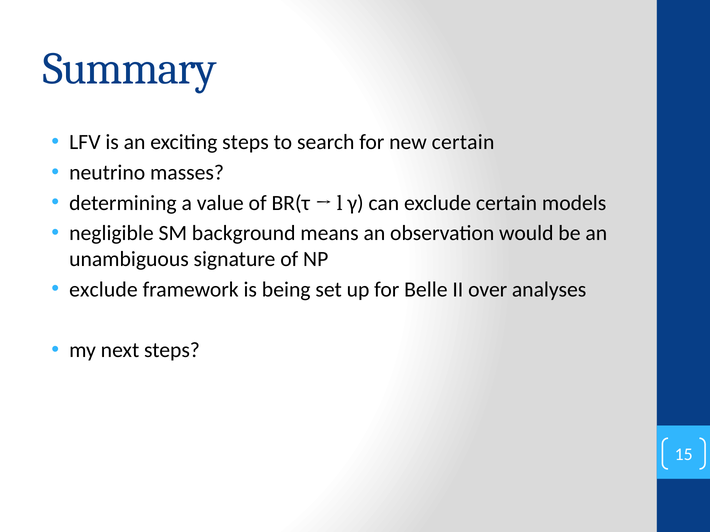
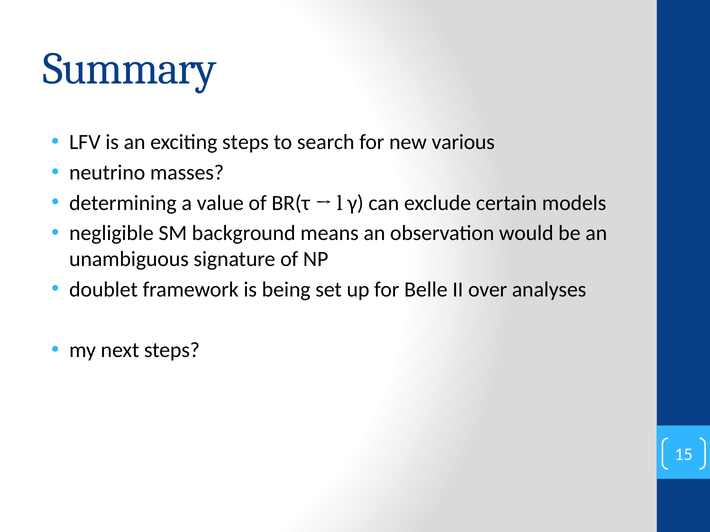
new certain: certain -> various
exclude at (103, 290): exclude -> doublet
